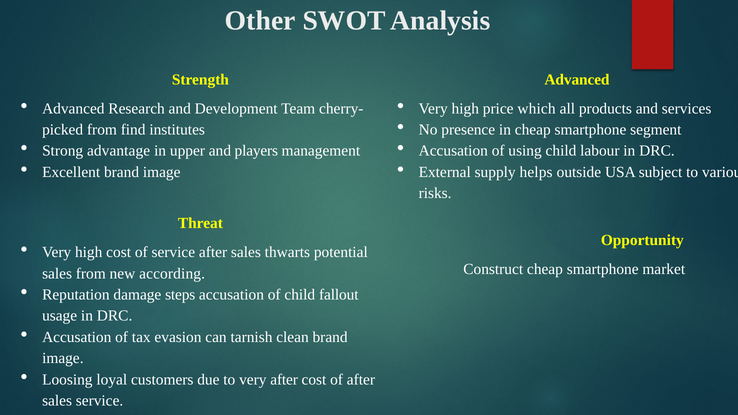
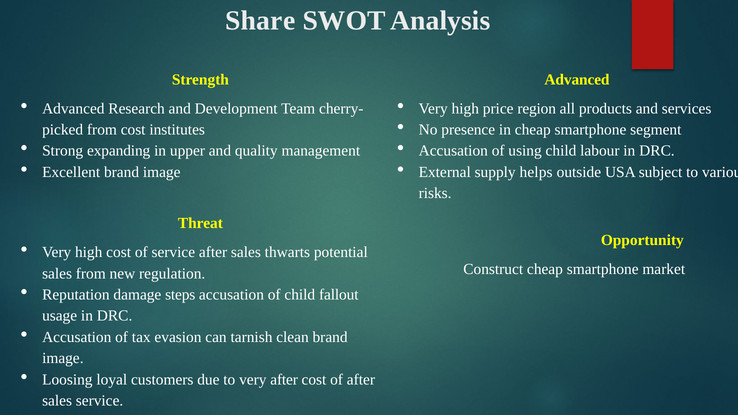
Other: Other -> Share
which: which -> region
from find: find -> cost
advantage: advantage -> expanding
players: players -> quality
according: according -> regulation
